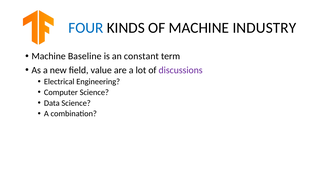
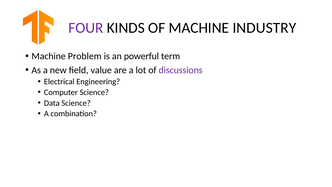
FOUR colour: blue -> purple
Baseline: Baseline -> Problem
constant: constant -> powerful
